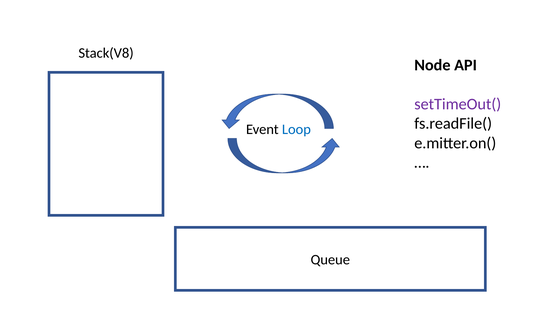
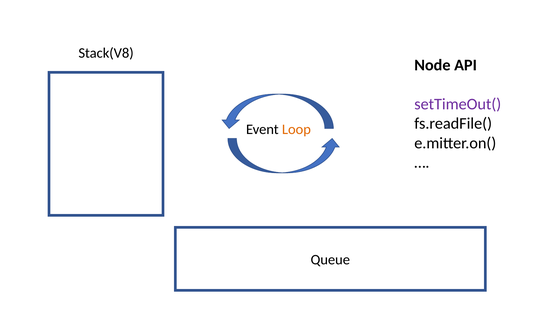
Loop colour: blue -> orange
